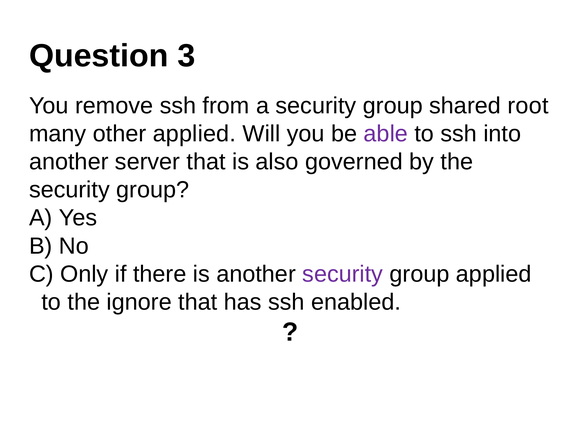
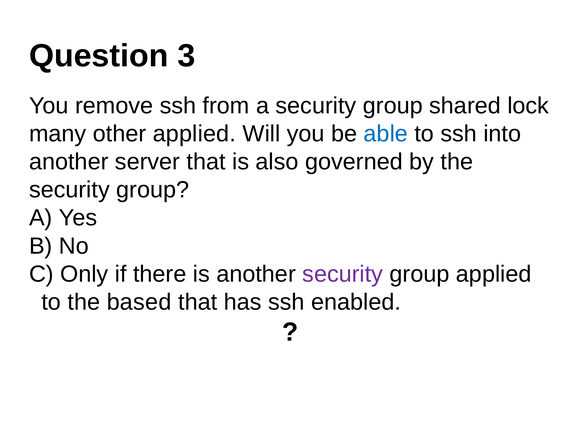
root: root -> lock
able colour: purple -> blue
ignore: ignore -> based
